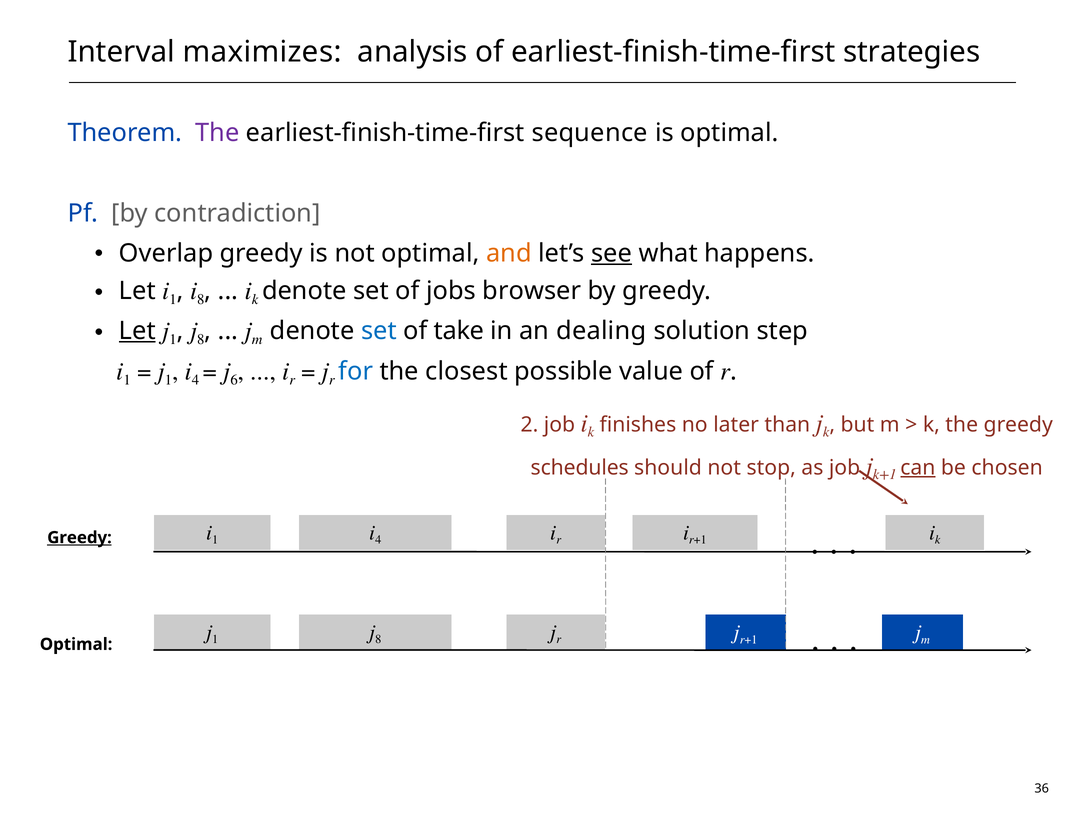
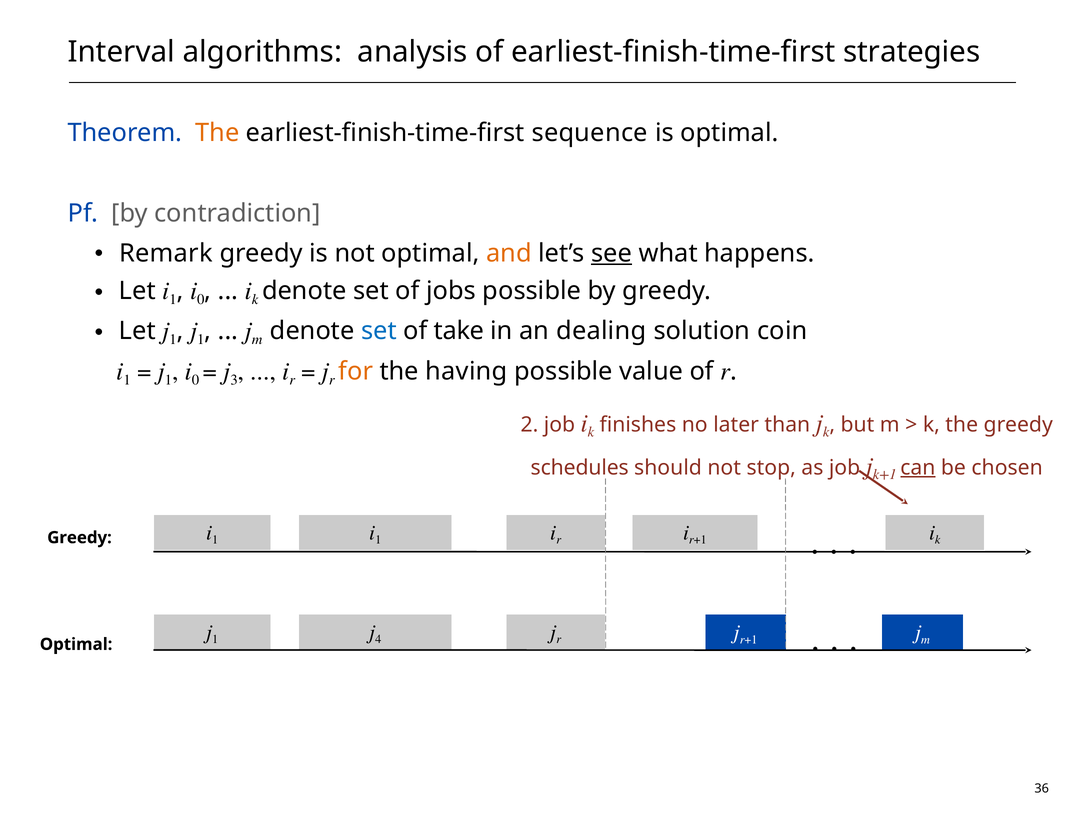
maximizes: maximizes -> algorithms
The at (217, 133) colour: purple -> orange
Overlap: Overlap -> Remark
8 at (201, 299): 8 -> 0
jobs browser: browser -> possible
Let at (137, 331) underline: present -> none
8 at (201, 340): 8 -> 1
step: step -> coin
4 at (195, 380): 4 -> 0
6: 6 -> 3
for colour: blue -> orange
closest: closest -> having
4 at (378, 540): 4 -> 1
Greedy at (79, 538) underline: present -> none
8 at (378, 639): 8 -> 4
